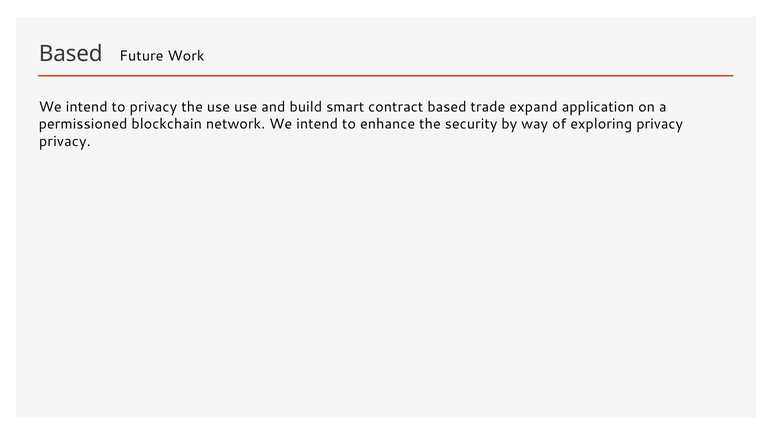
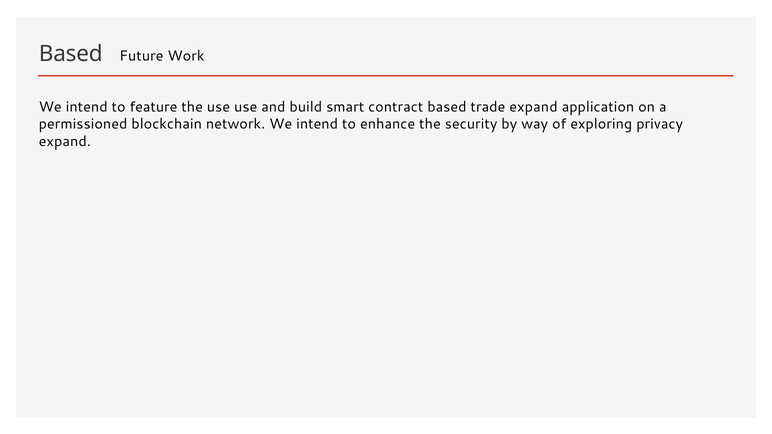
to privacy: privacy -> feature
privacy at (65, 142): privacy -> expand
